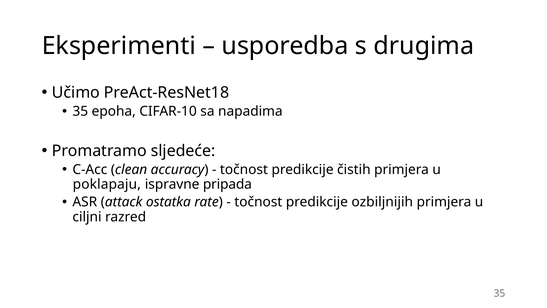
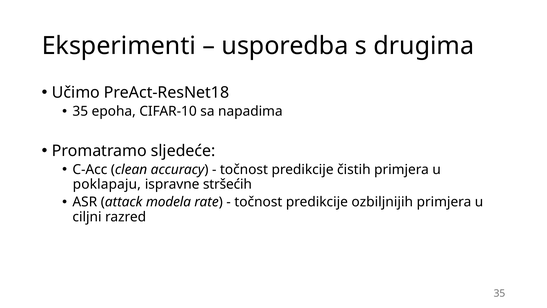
pripada: pripada -> stršećih
ostatka: ostatka -> modela
